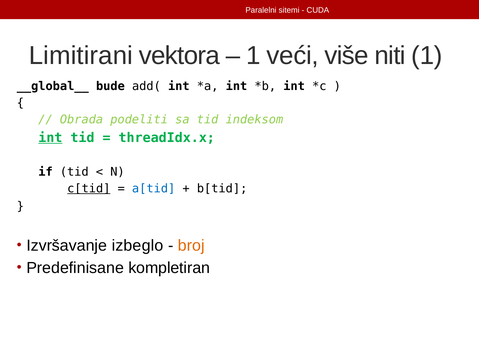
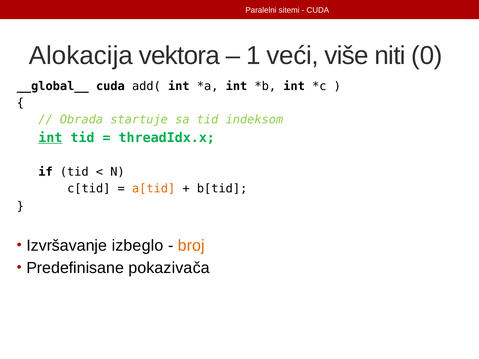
Limitirani: Limitirani -> Alokacija
niti 1: 1 -> 0
__global__ bude: bude -> cuda
podeliti: podeliti -> startuje
c[tid underline: present -> none
a[tid colour: blue -> orange
kompletiran: kompletiran -> pokazivača
